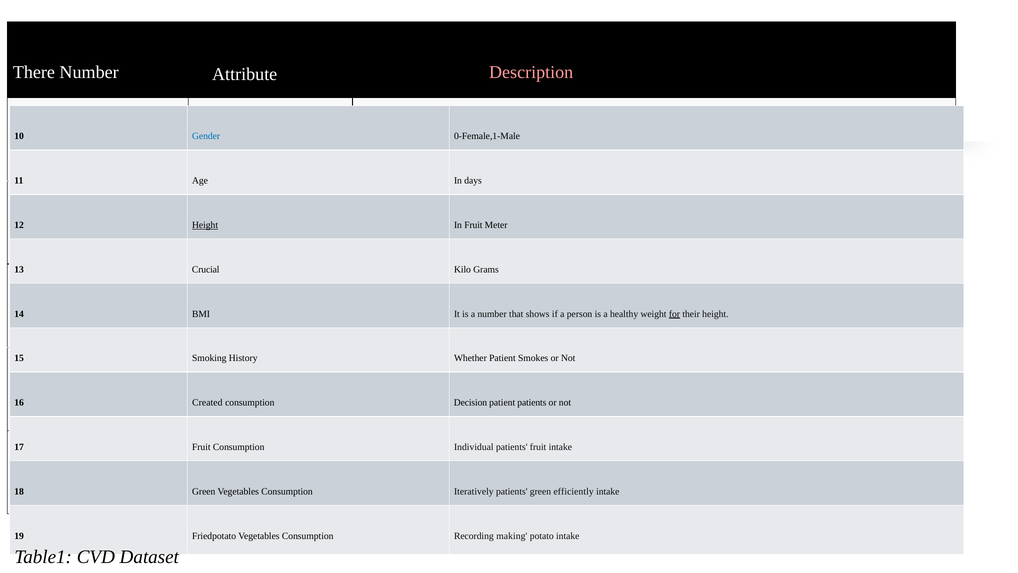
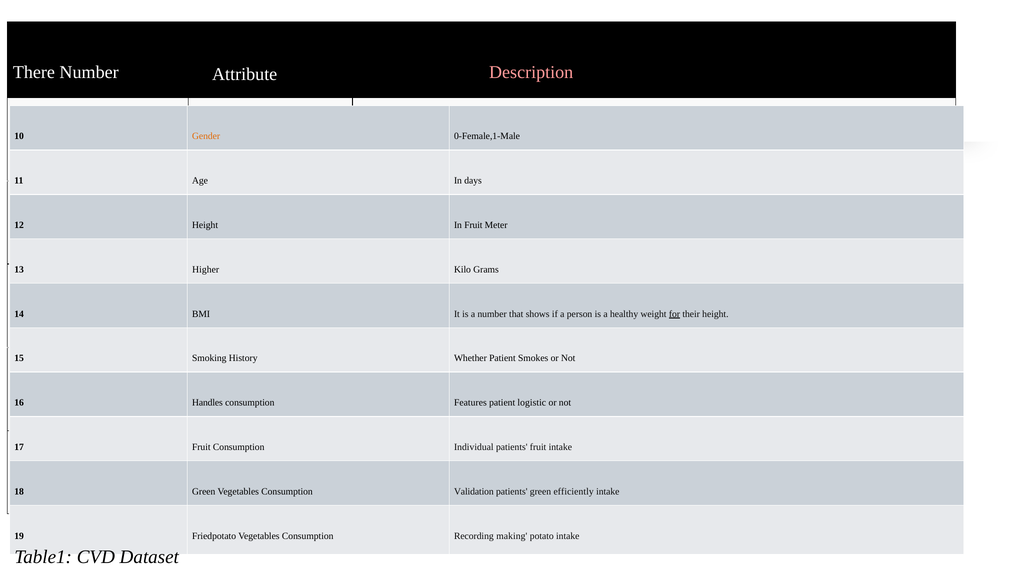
Gender colour: blue -> orange
Height at (205, 225) underline: present -> none
Crucial: Crucial -> Higher
Created: Created -> Handles
Decision: Decision -> Features
patient patients: patients -> logistic
Iteratively: Iteratively -> Validation
